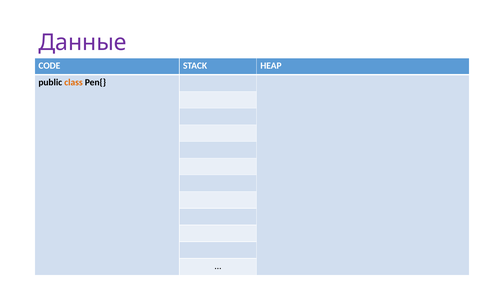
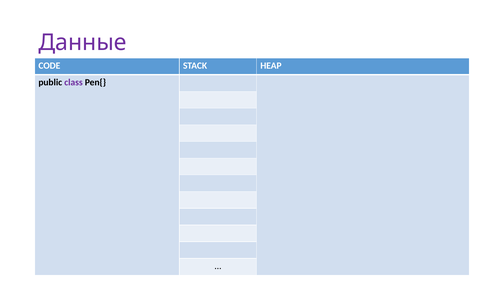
class colour: orange -> purple
